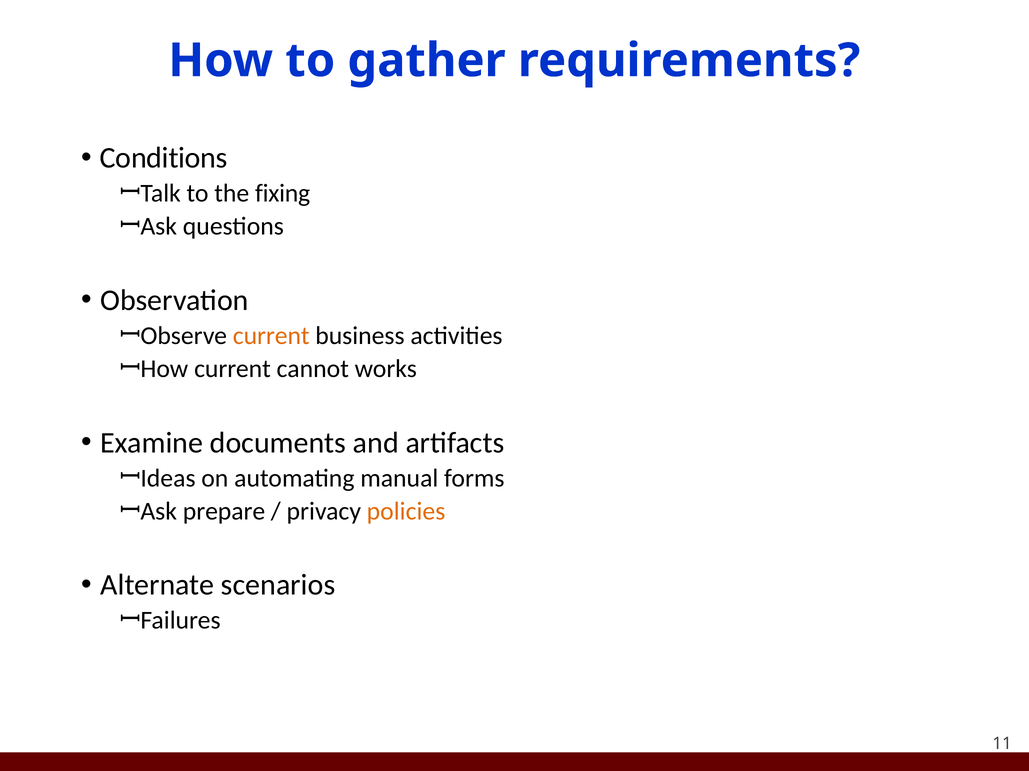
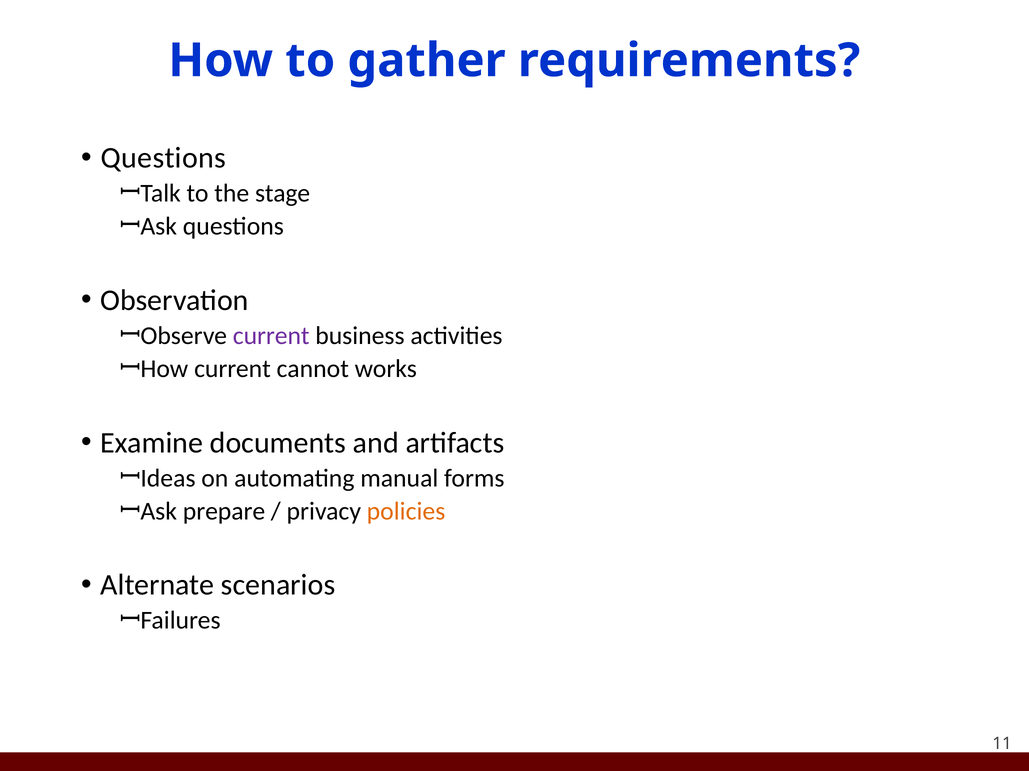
Conditions at (164, 158): Conditions -> Questions
fixing: fixing -> stage
current at (271, 336) colour: orange -> purple
